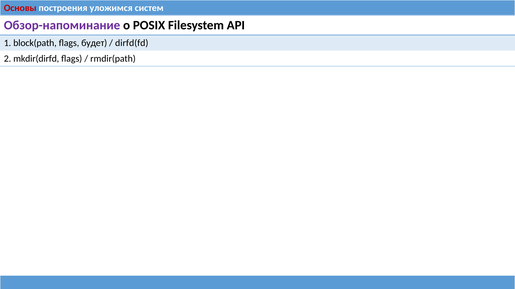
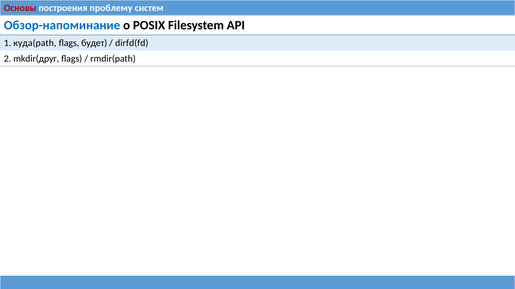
уложимся: уложимся -> проблему
Обзор-напоминание colour: purple -> blue
block(path: block(path -> куда(path
mkdir(dirfd: mkdir(dirfd -> mkdir(друг
